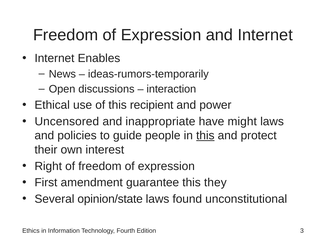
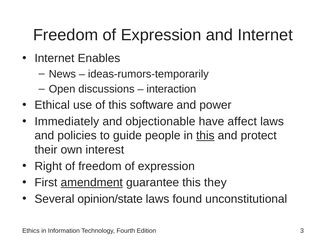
recipient: recipient -> software
Uncensored: Uncensored -> Immediately
inappropriate: inappropriate -> objectionable
might: might -> affect
amendment underline: none -> present
